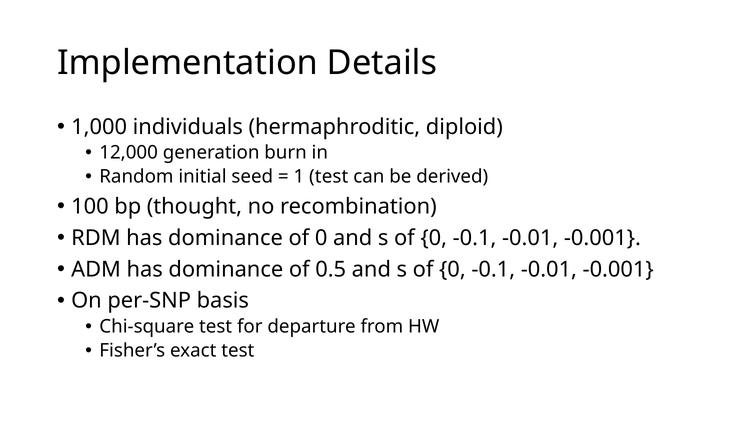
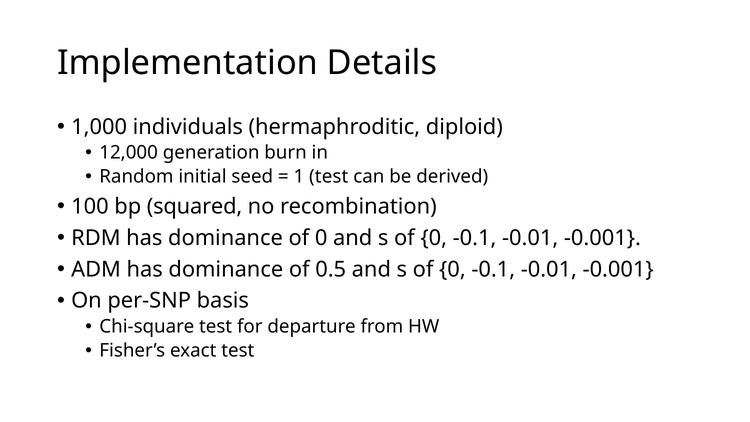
thought: thought -> squared
